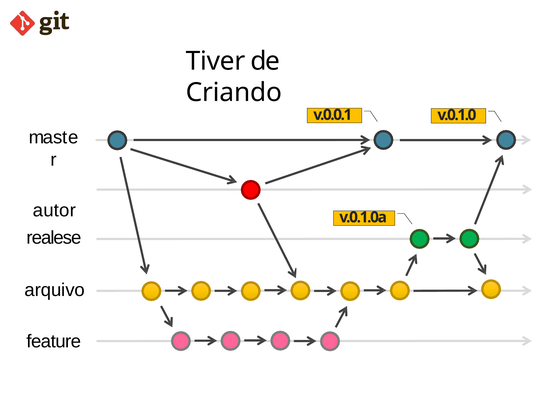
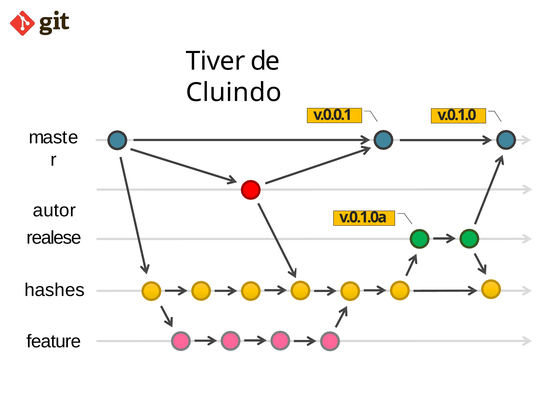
Criando: Criando -> Cluindo
arquivo: arquivo -> hashes
